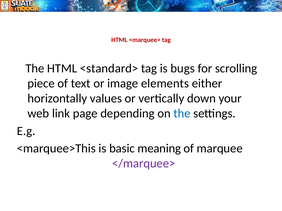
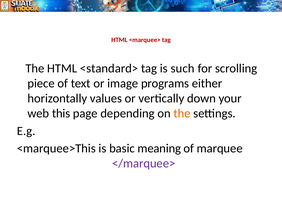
bugs: bugs -> such
elements: elements -> programs
link: link -> this
the at (182, 114) colour: blue -> orange
